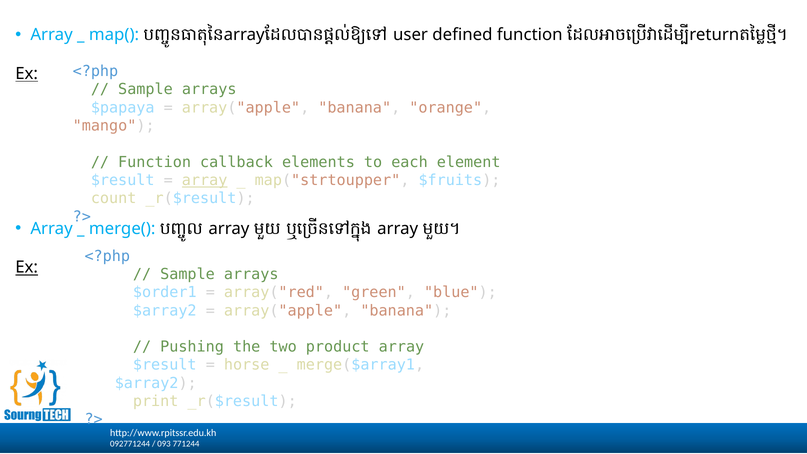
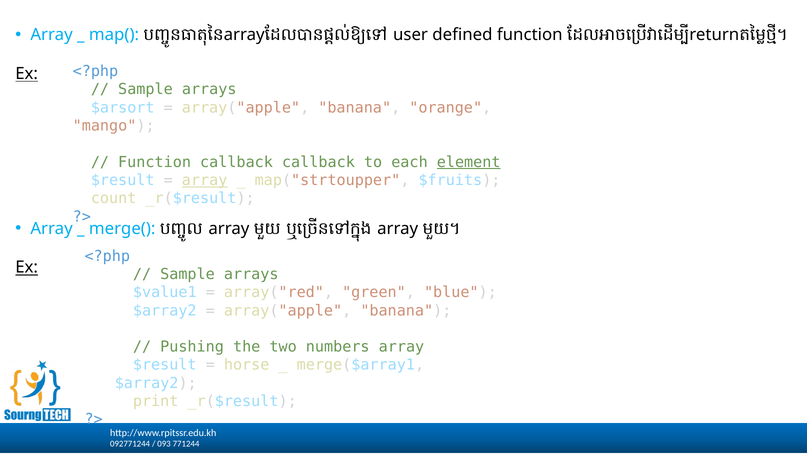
$papaya: $papaya -> $arsort
callback elements: elements -> callback
element underline: none -> present
$order1: $order1 -> $value1
product: product -> numbers
